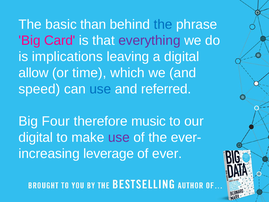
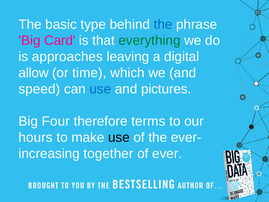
than: than -> type
everything colour: purple -> green
implications: implications -> approaches
referred: referred -> pictures
music: music -> terms
digital at (36, 137): digital -> hours
use at (119, 137) colour: purple -> black
leverage: leverage -> together
